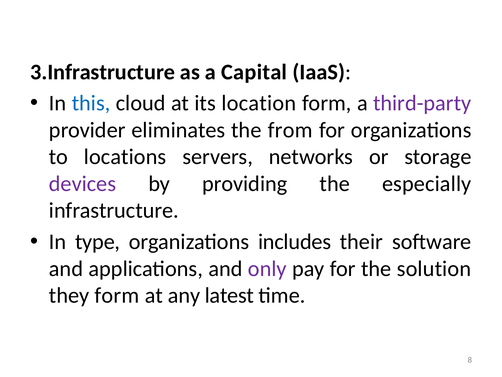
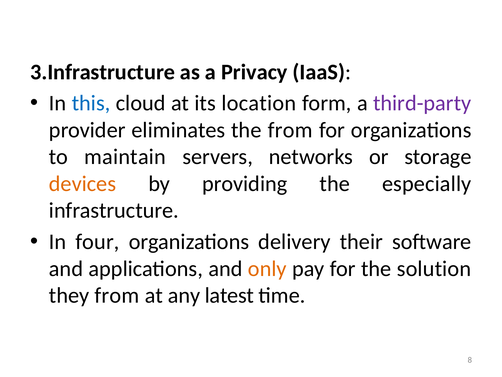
Capital: Capital -> Privacy
locations: locations -> maintain
devices colour: purple -> orange
type: type -> four
includes: includes -> delivery
only colour: purple -> orange
they form: form -> from
